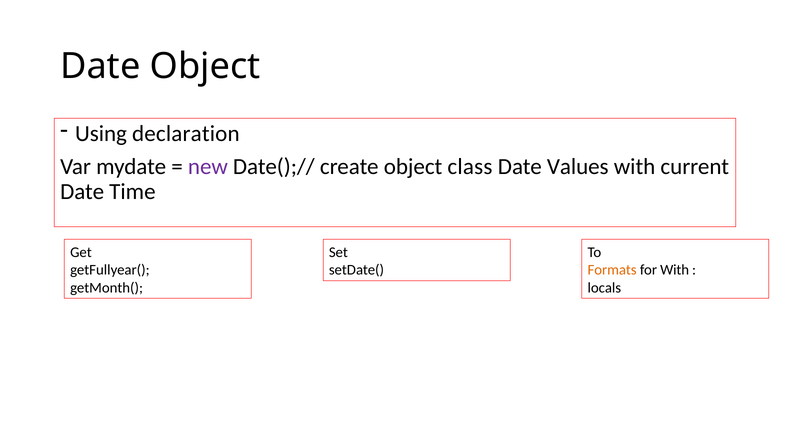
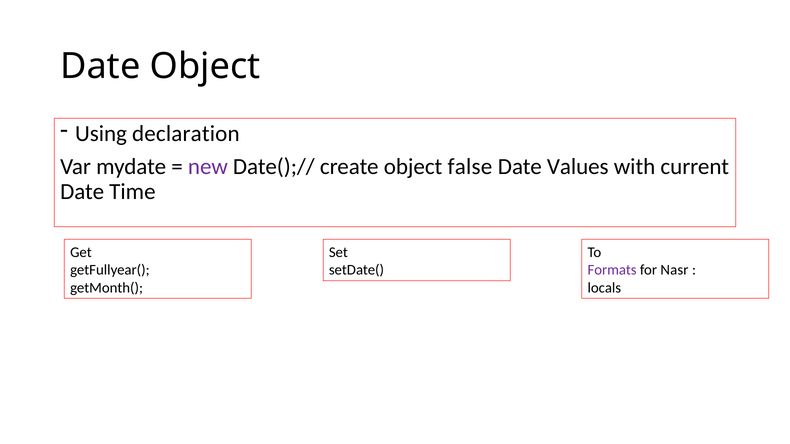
class: class -> false
Formats colour: orange -> purple
for With: With -> Nasr
